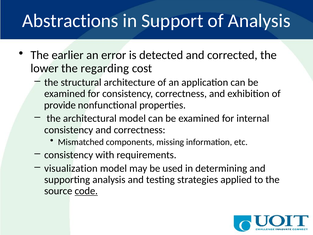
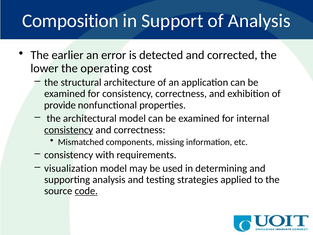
Abstractions: Abstractions -> Composition
regarding: regarding -> operating
consistency at (69, 130) underline: none -> present
